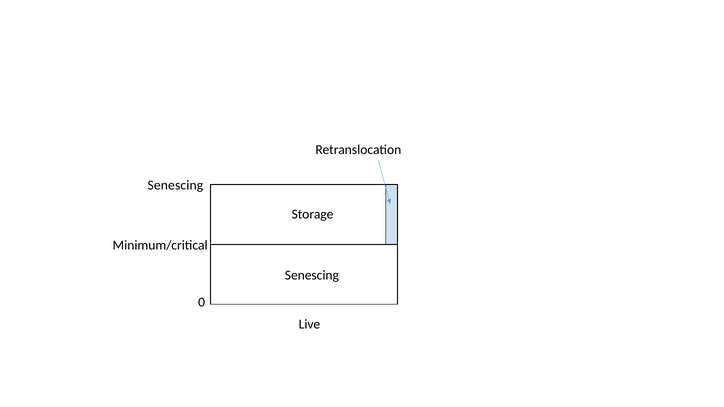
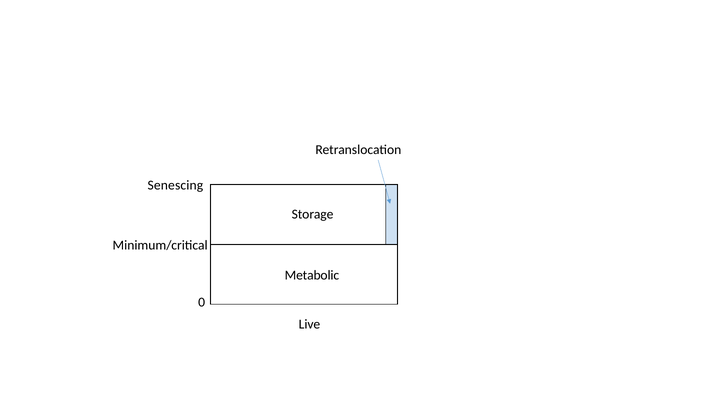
Senescing at (312, 275): Senescing -> Metabolic
